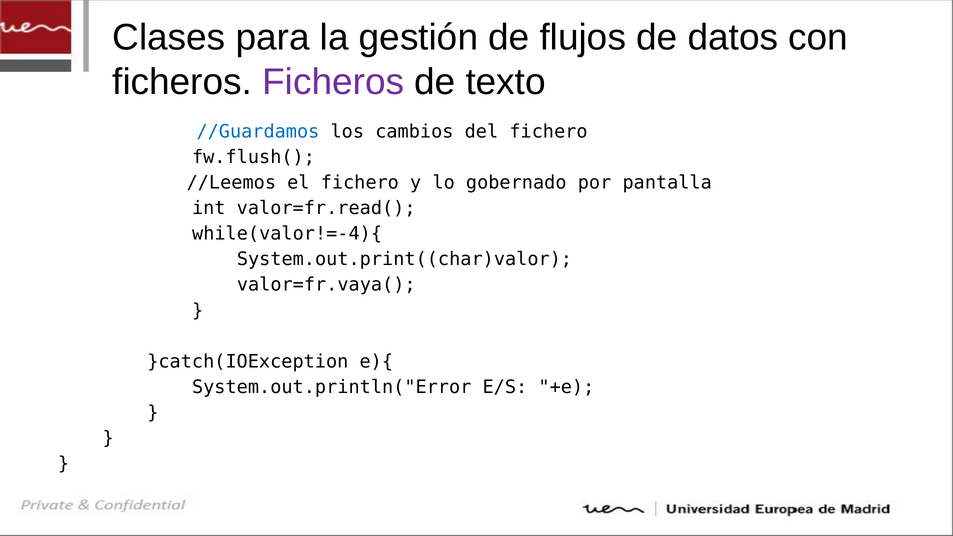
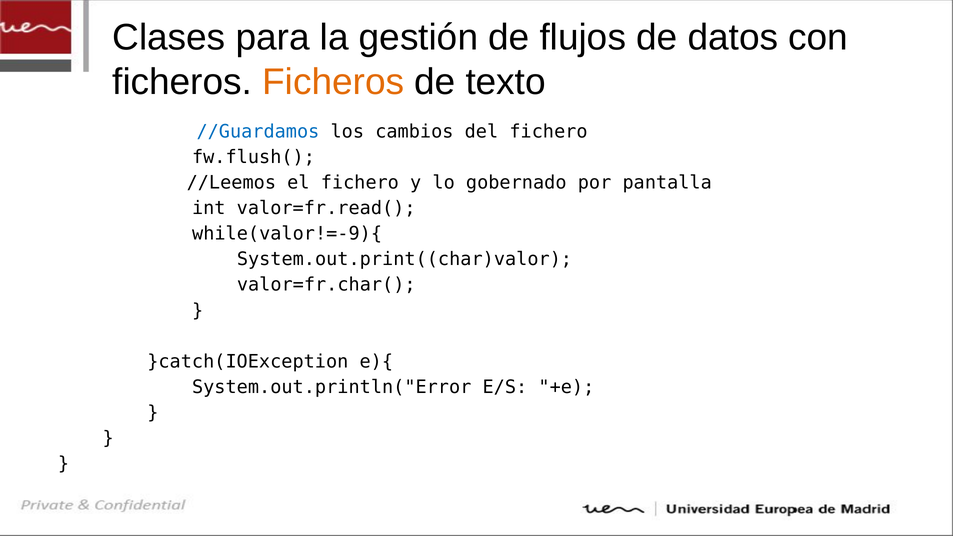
Ficheros at (333, 82) colour: purple -> orange
while(valor!=-4){: while(valor!=-4){ -> while(valor!=-9){
valor=fr.vaya(: valor=fr.vaya( -> valor=fr.char(
